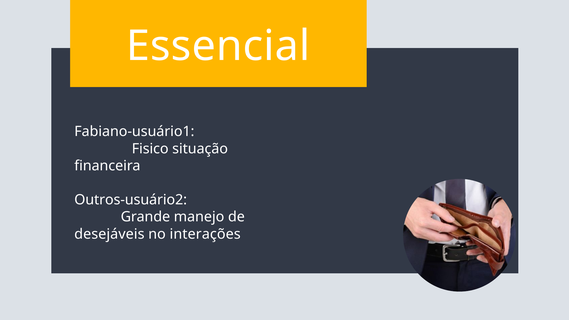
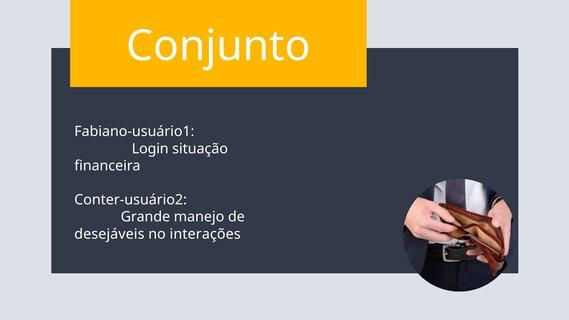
Essencial: Essencial -> Conjunto
Fisico: Fisico -> Login
Outros-usuário2: Outros-usuário2 -> Conter-usuário2
